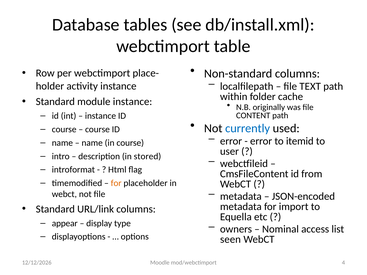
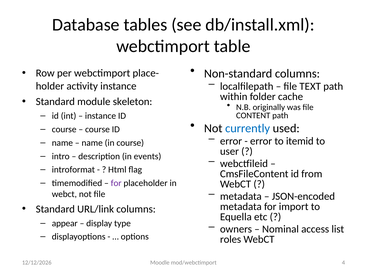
module instance: instance -> skeleton
stored: stored -> events
for at (116, 183) colour: orange -> purple
seen: seen -> roles
